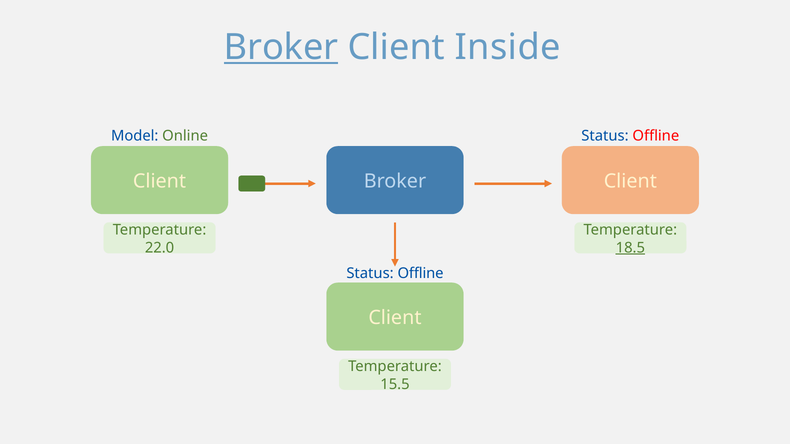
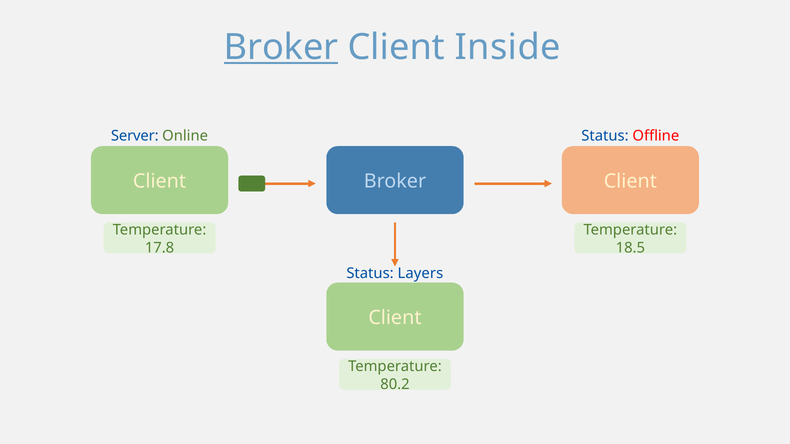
Model: Model -> Server
22.0: 22.0 -> 17.8
18.5 underline: present -> none
Offline at (421, 274): Offline -> Layers
15.5: 15.5 -> 80.2
